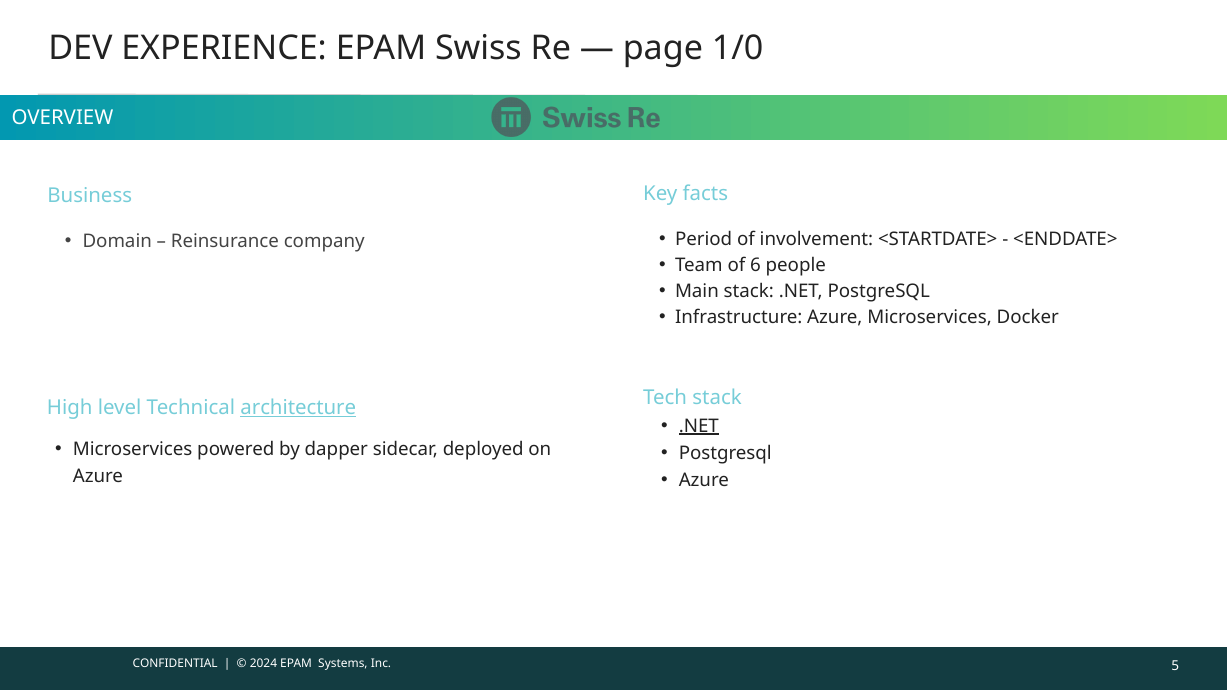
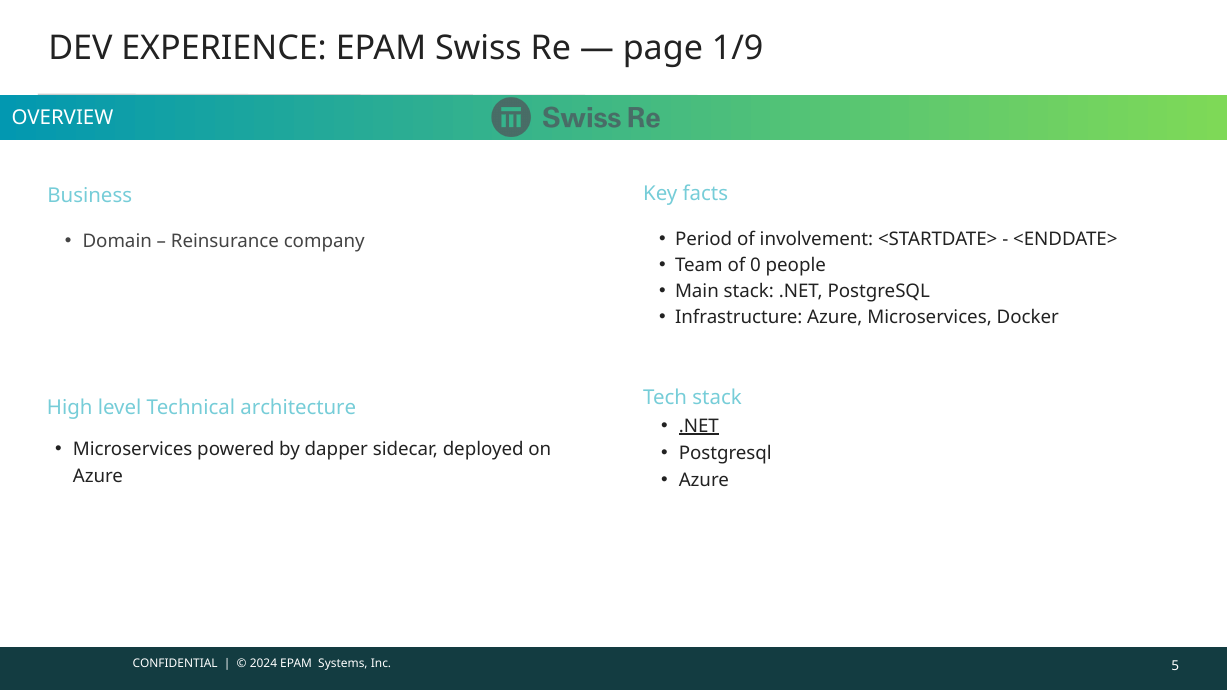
1/0: 1/0 -> 1/9
6: 6 -> 0
architecture underline: present -> none
